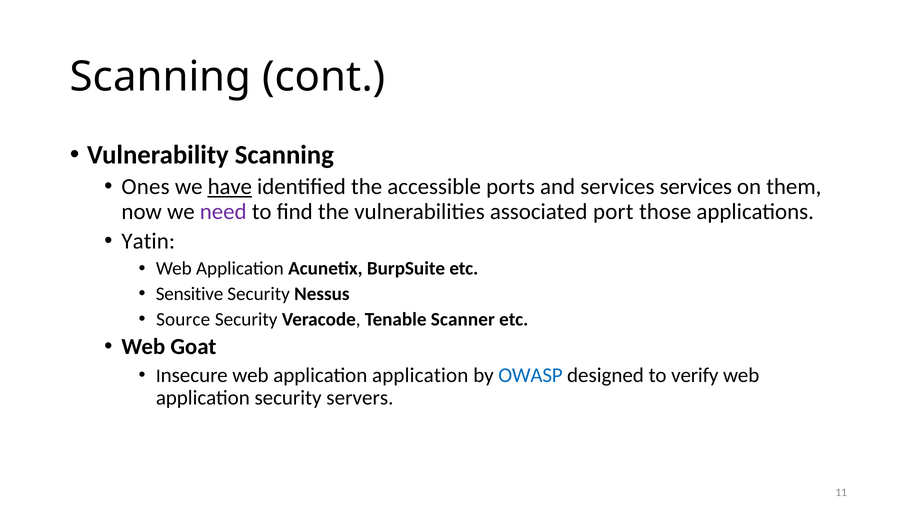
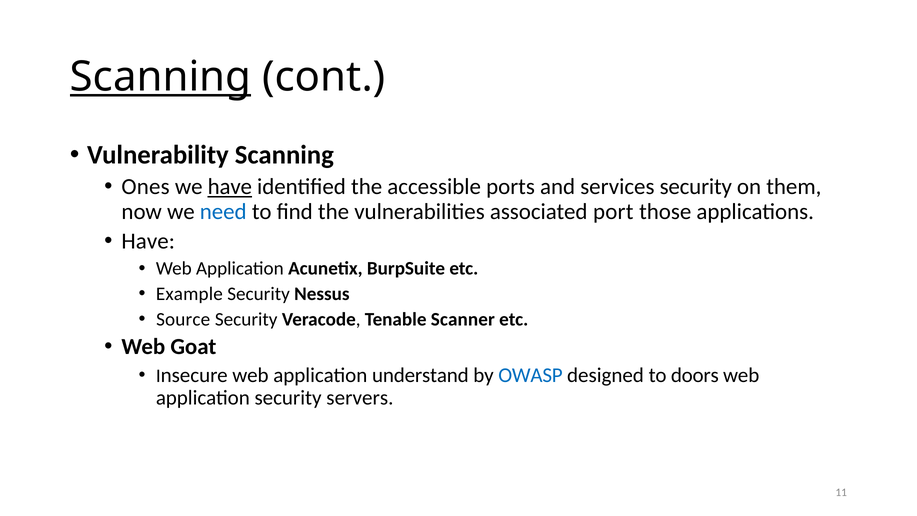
Scanning at (161, 77) underline: none -> present
services services: services -> security
need colour: purple -> blue
Yatin at (148, 241): Yatin -> Have
Sensitive: Sensitive -> Example
application application: application -> understand
verify: verify -> doors
